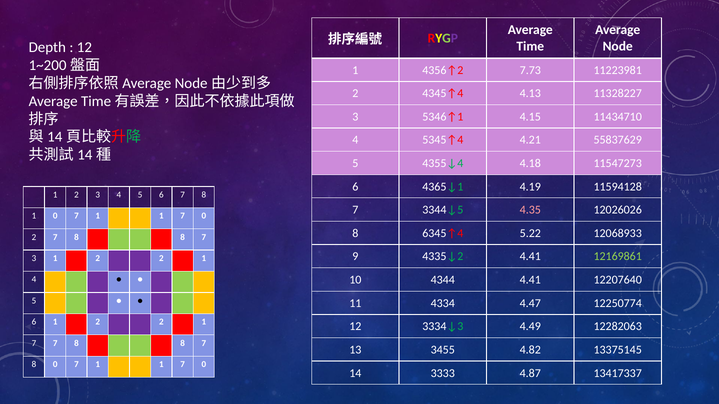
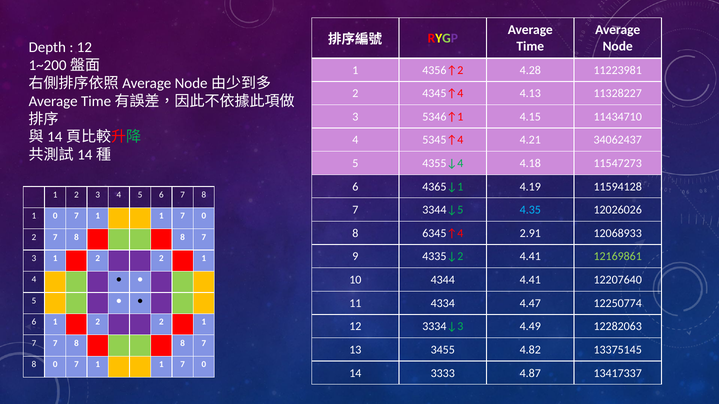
7.73: 7.73 -> 4.28
55837629: 55837629 -> 34062437
4.35 colour: pink -> light blue
5.22: 5.22 -> 2.91
